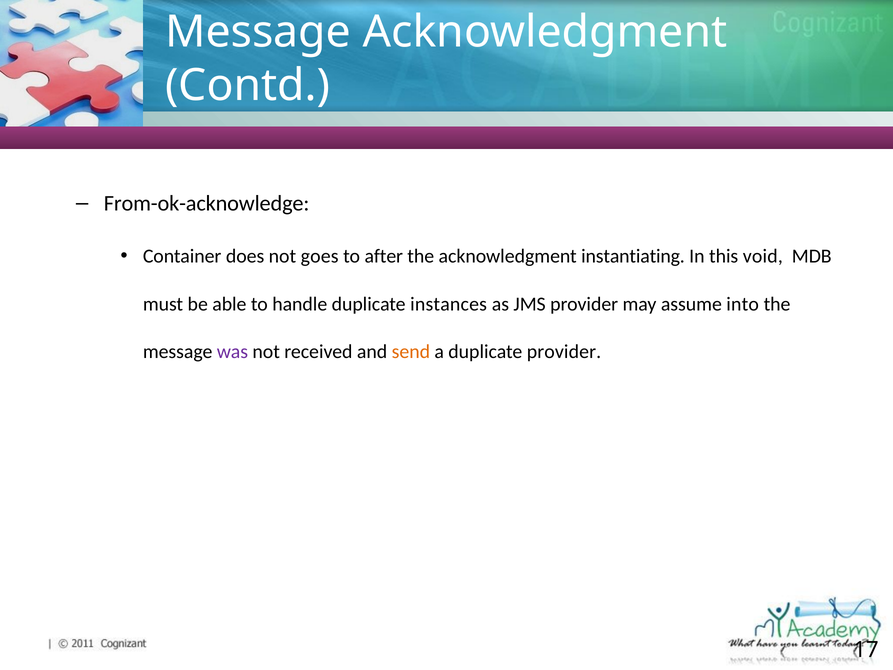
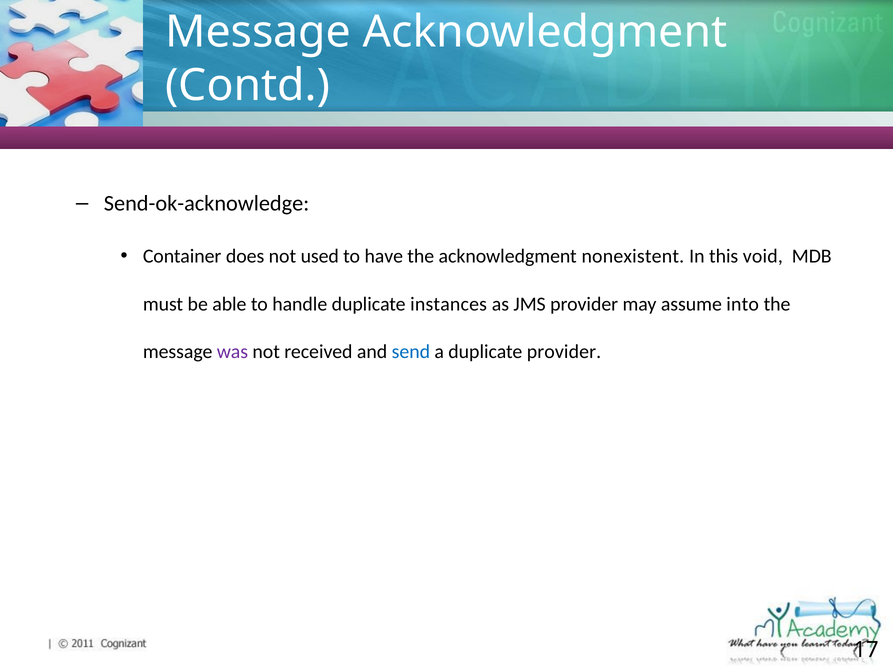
From-ok-acknowledge: From-ok-acknowledge -> Send-ok-acknowledge
goes: goes -> used
after: after -> have
instantiating: instantiating -> nonexistent
send colour: orange -> blue
